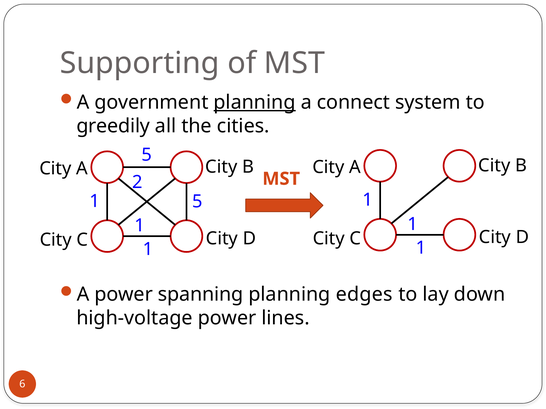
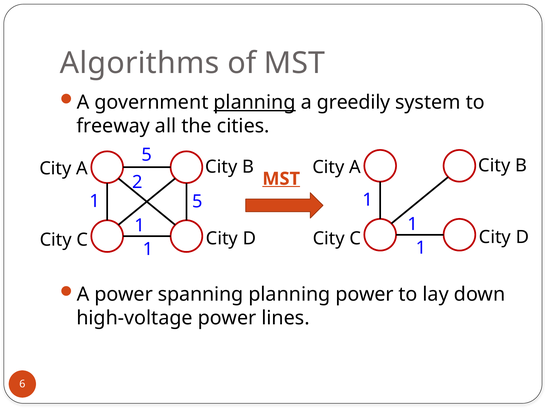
Supporting: Supporting -> Algorithms
connect: connect -> greedily
greedily: greedily -> freeway
MST at (281, 179) underline: none -> present
planning edges: edges -> power
